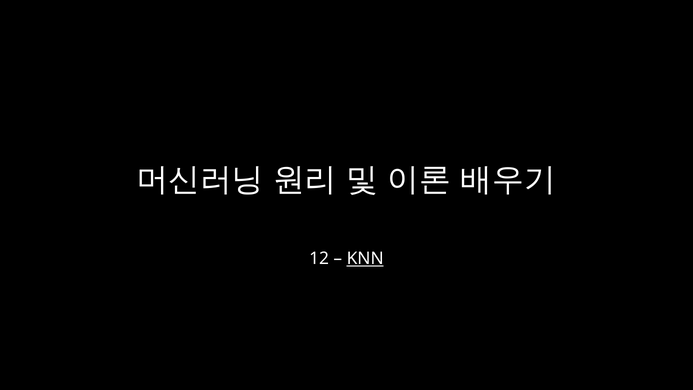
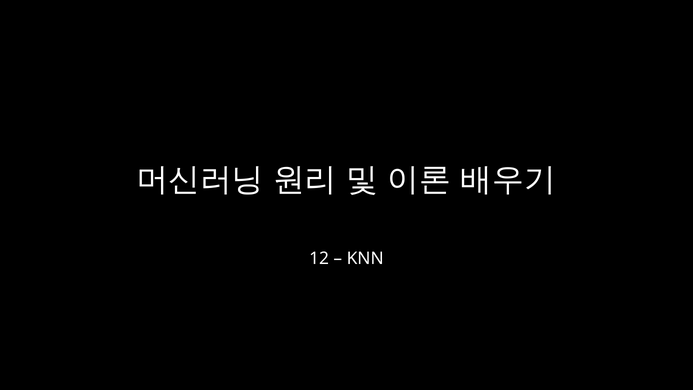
KNN underline: present -> none
